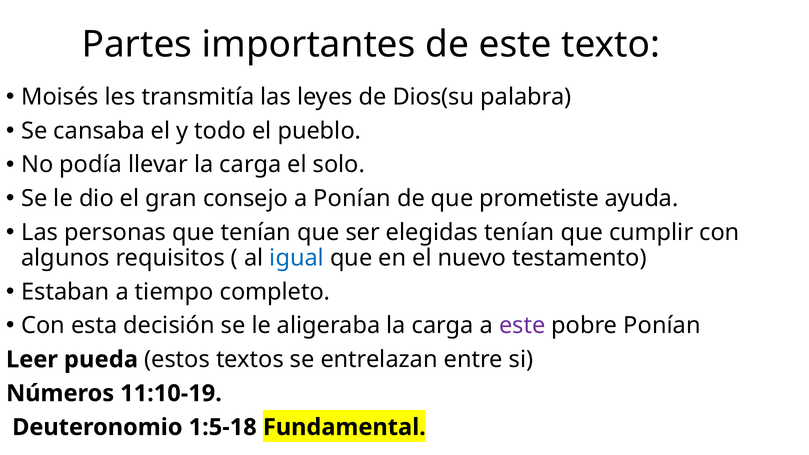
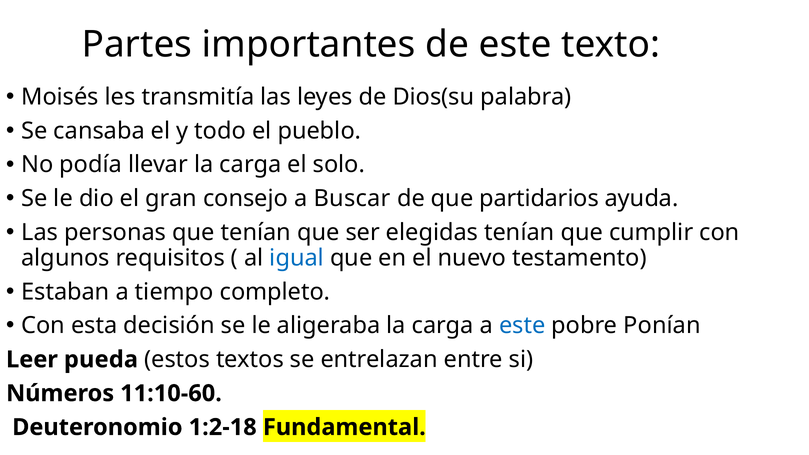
a Ponían: Ponían -> Buscar
prometiste: prometiste -> partidarios
este at (522, 326) colour: purple -> blue
11:10-19: 11:10-19 -> 11:10-60
1:5-18: 1:5-18 -> 1:2-18
